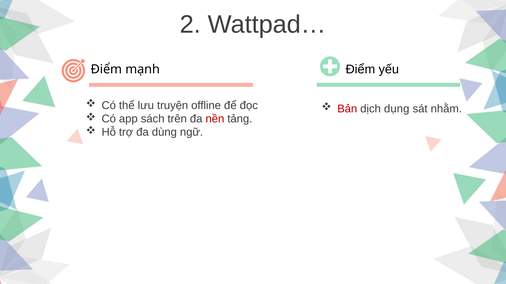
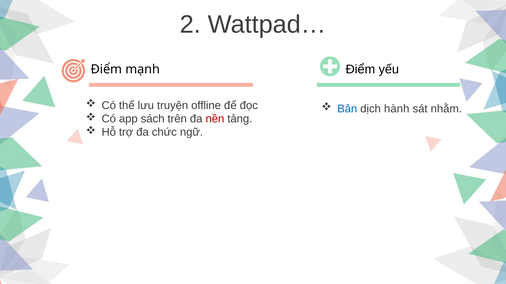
Bản colour: red -> blue
dụng: dụng -> hành
dùng: dùng -> chức
